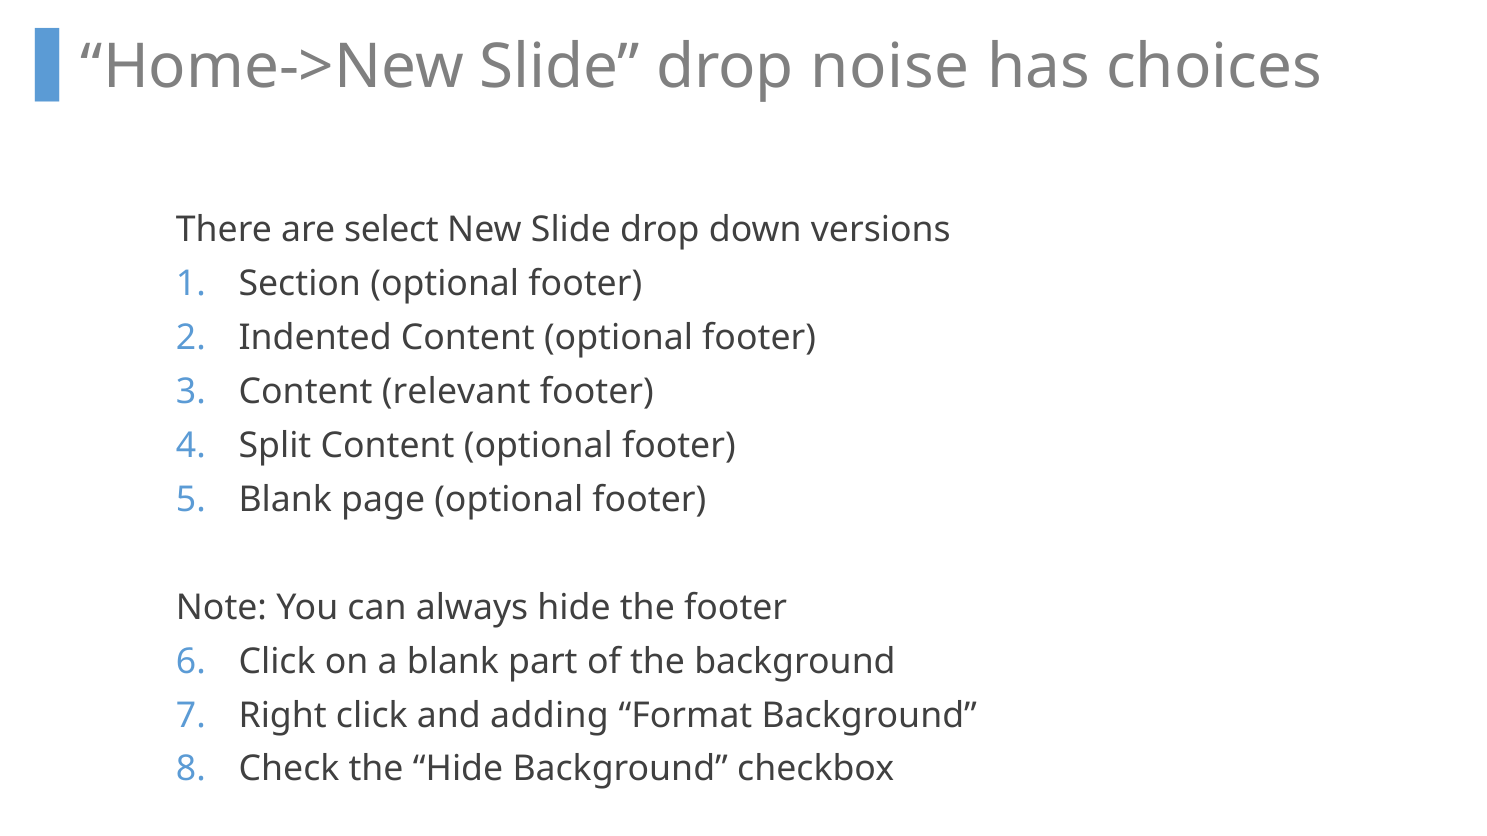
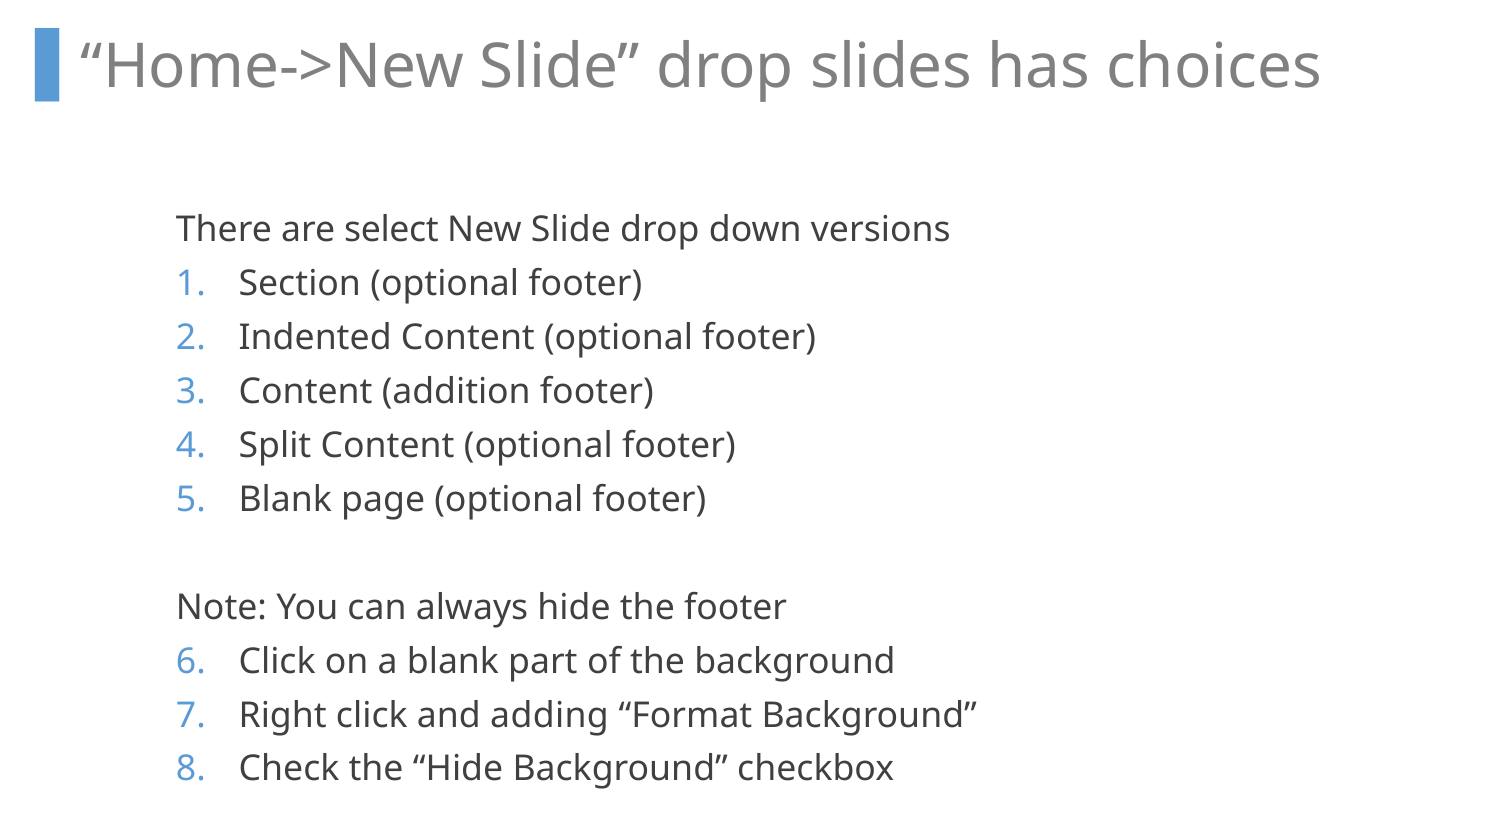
noise: noise -> slides
relevant: relevant -> addition
